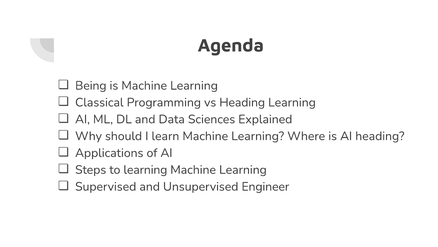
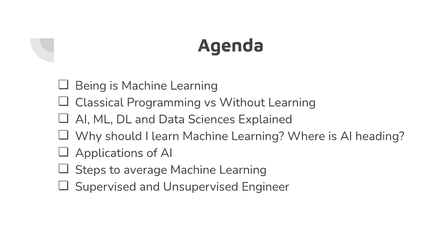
vs Heading: Heading -> Without
to learning: learning -> average
